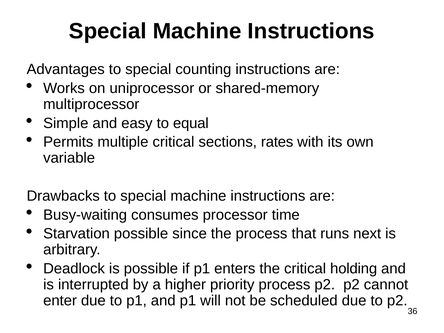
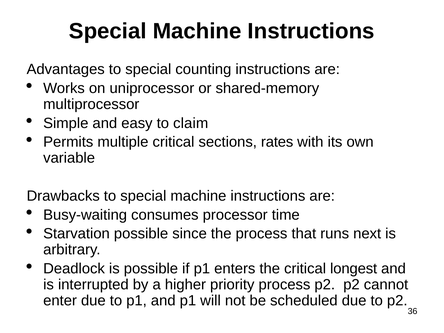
equal: equal -> claim
holding: holding -> longest
